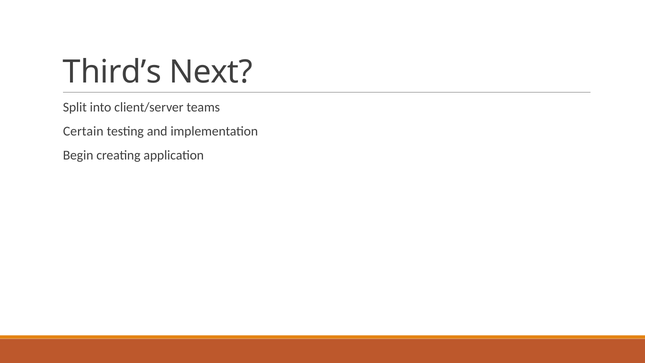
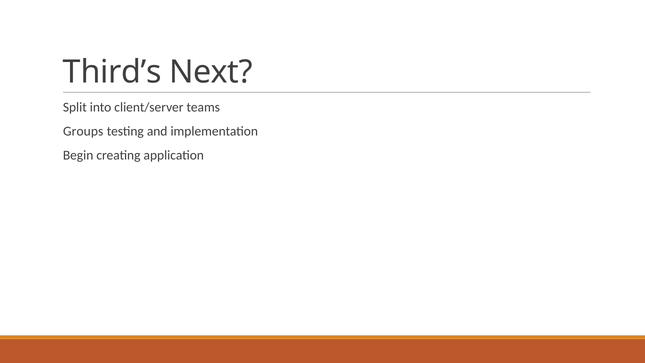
Certain: Certain -> Groups
